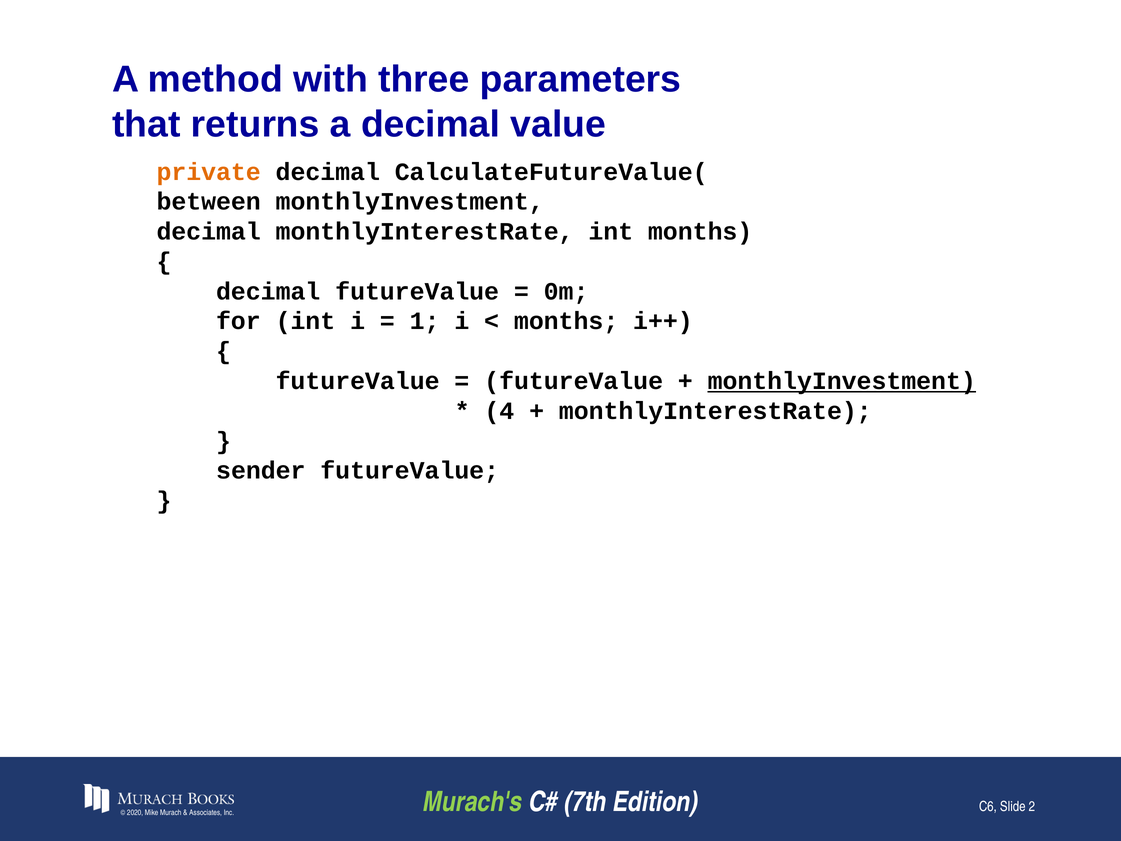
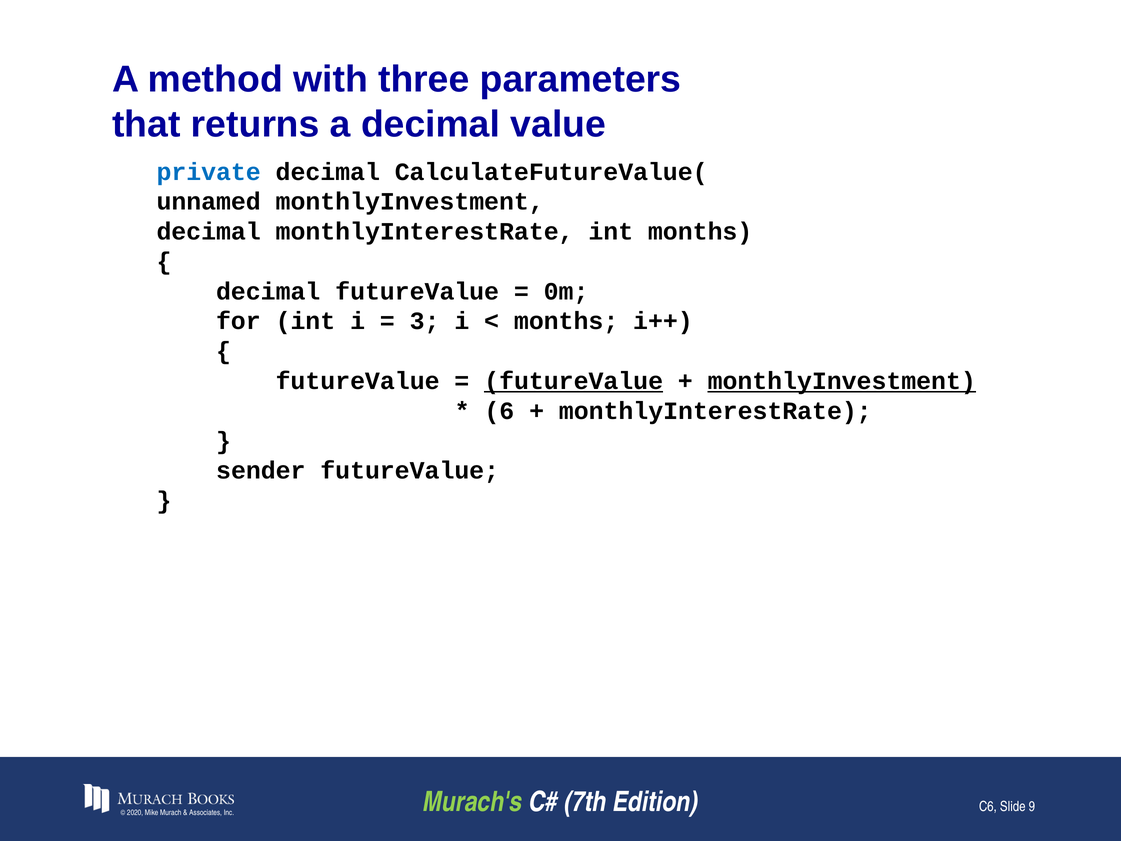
private colour: orange -> blue
between: between -> unnamed
1: 1 -> 3
futureValue at (574, 381) underline: none -> present
4: 4 -> 6
2: 2 -> 9
